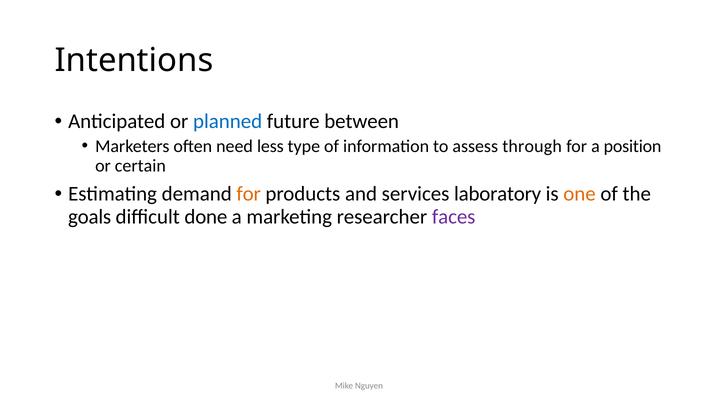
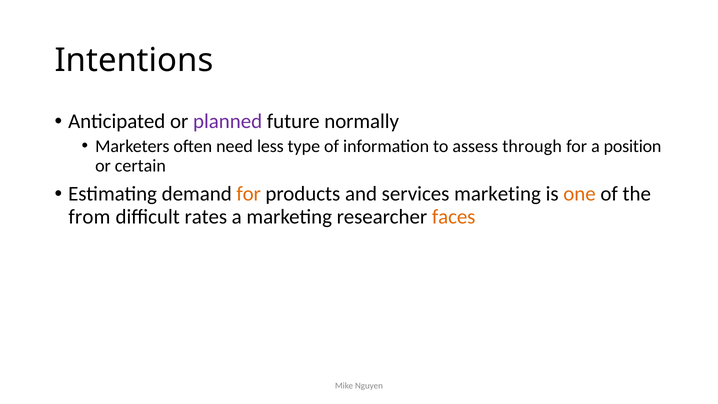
planned colour: blue -> purple
between: between -> normally
services laboratory: laboratory -> marketing
goals: goals -> from
done: done -> rates
faces colour: purple -> orange
